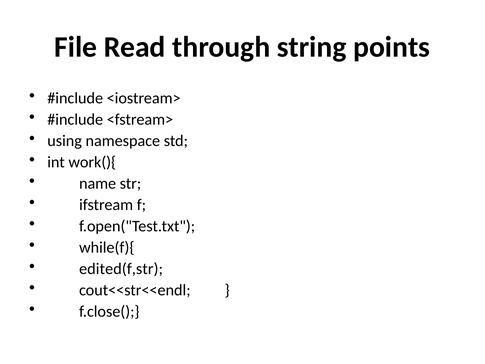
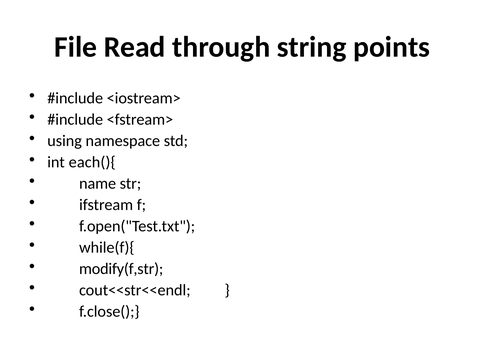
work(){: work(){ -> each(){
edited(f,str: edited(f,str -> modify(f,str
